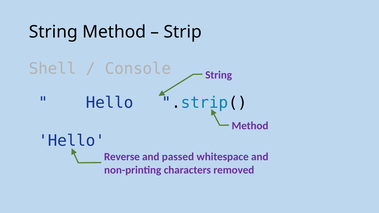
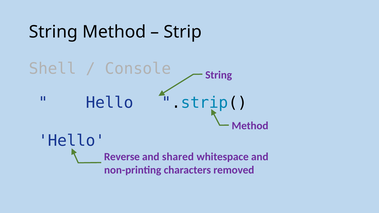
passed: passed -> shared
